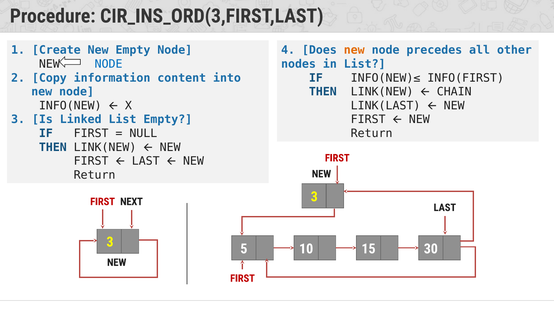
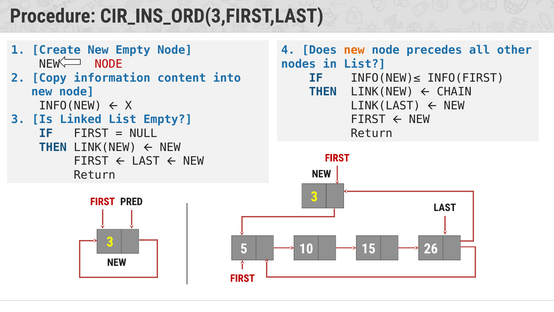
NODE at (109, 64) colour: blue -> red
NEXT: NEXT -> PRED
30: 30 -> 26
